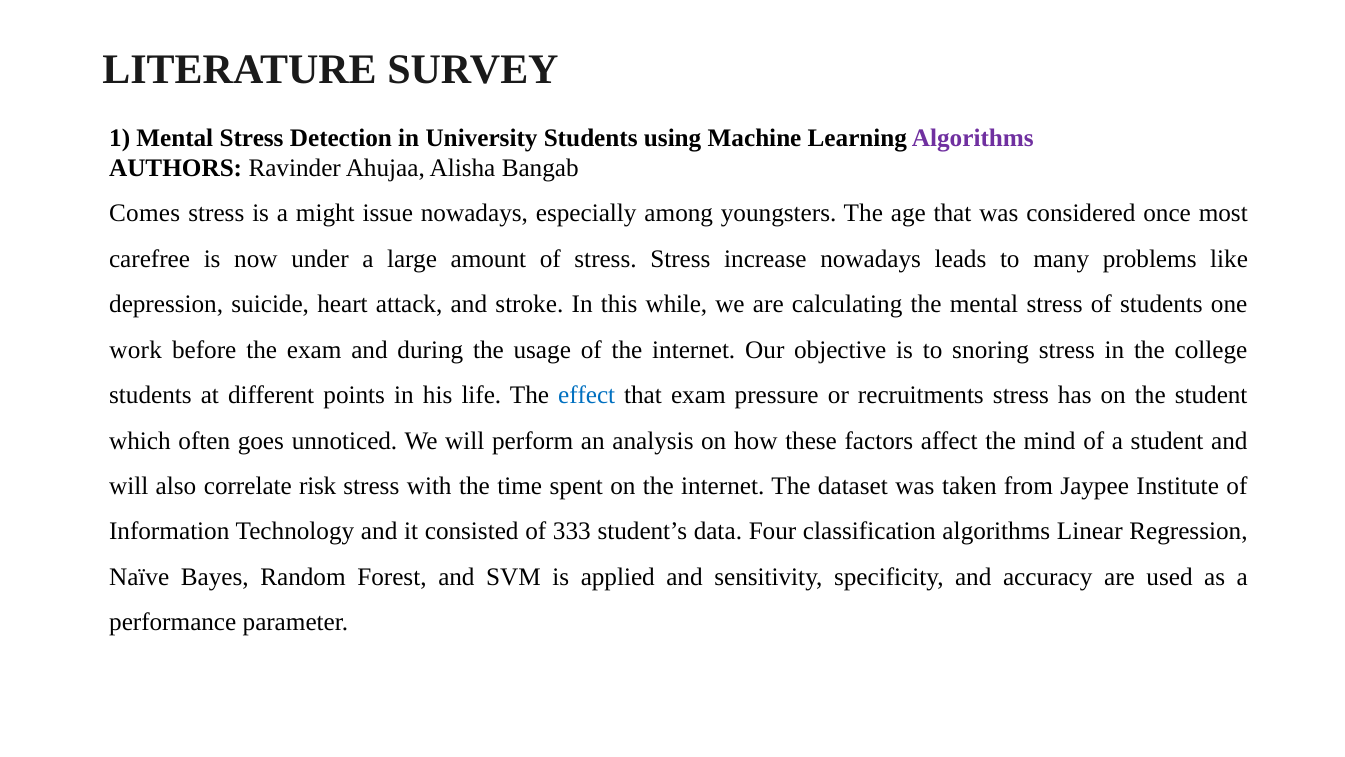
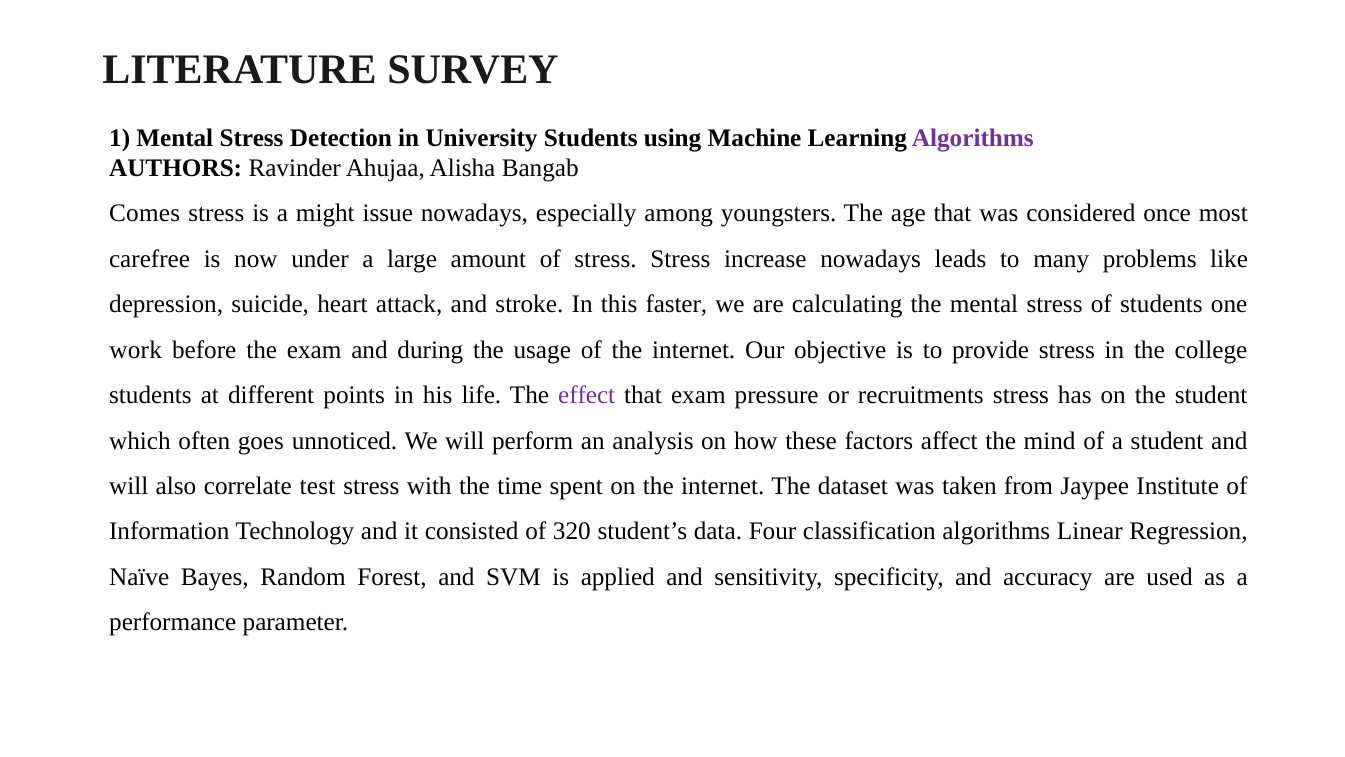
while: while -> faster
snoring: snoring -> provide
effect colour: blue -> purple
risk: risk -> test
333: 333 -> 320
